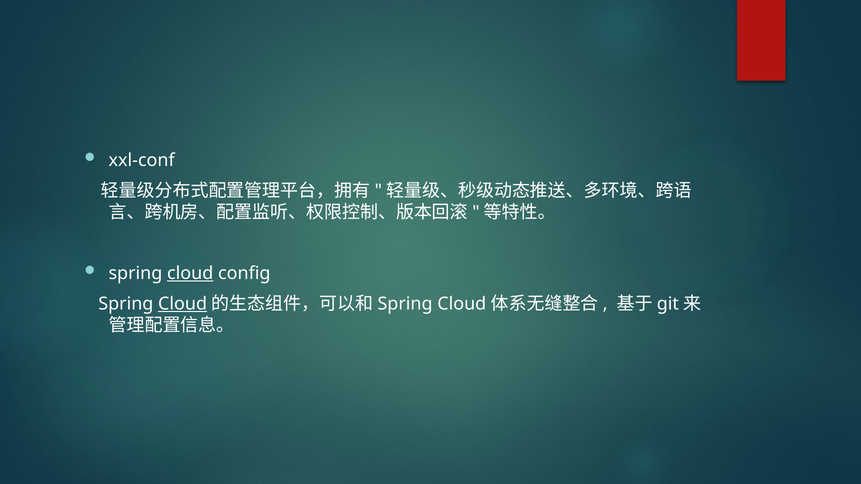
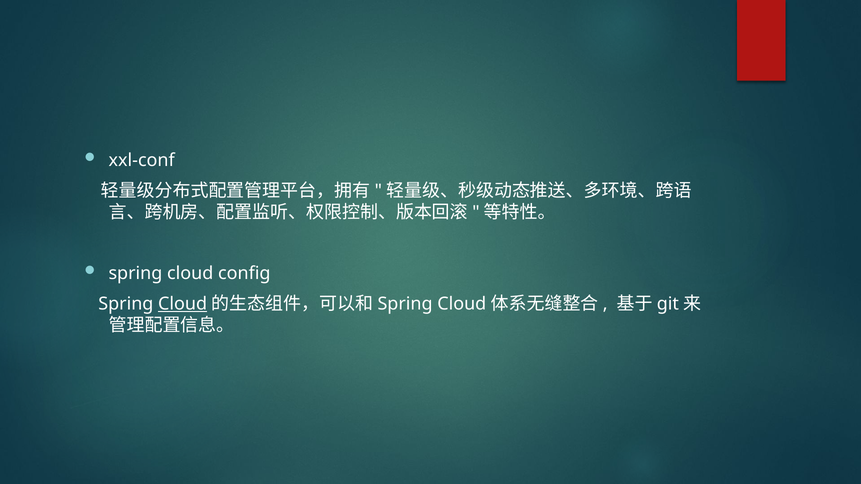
cloud at (190, 273) underline: present -> none
